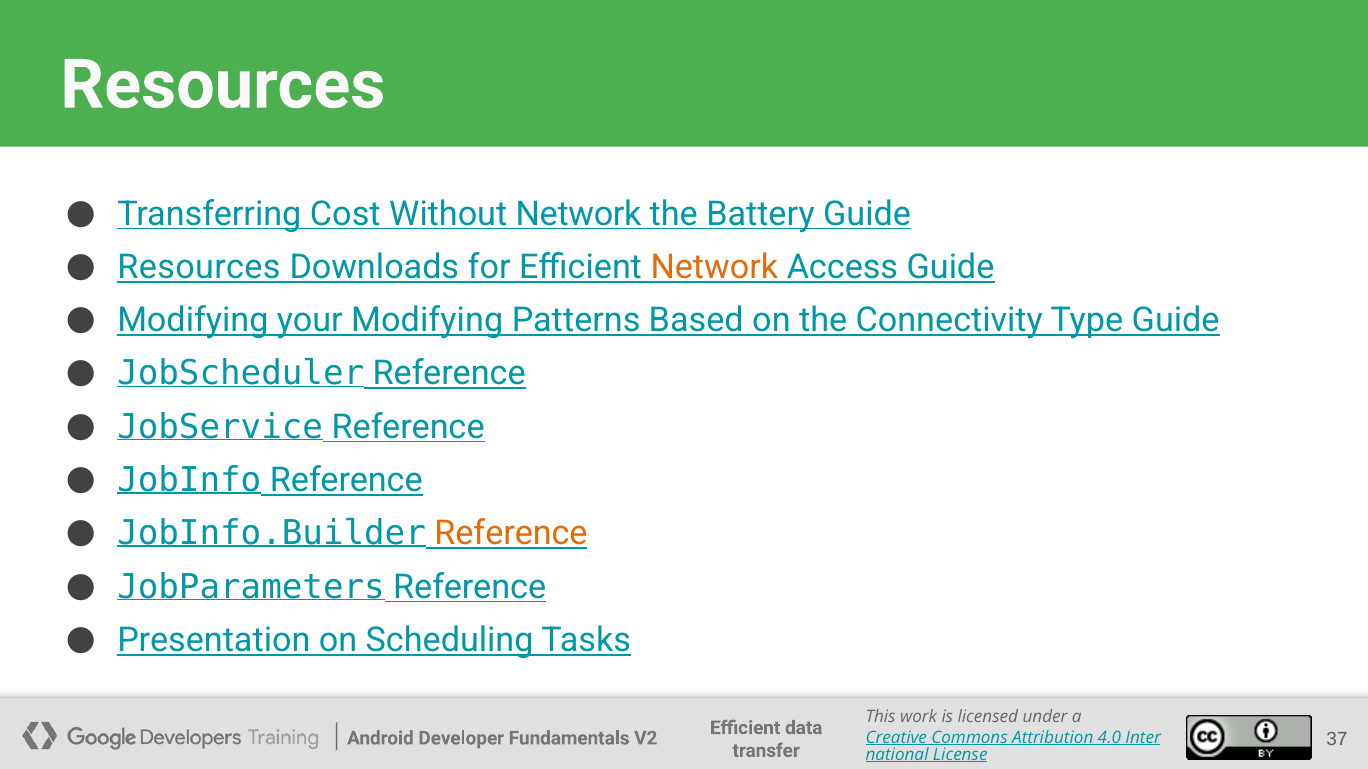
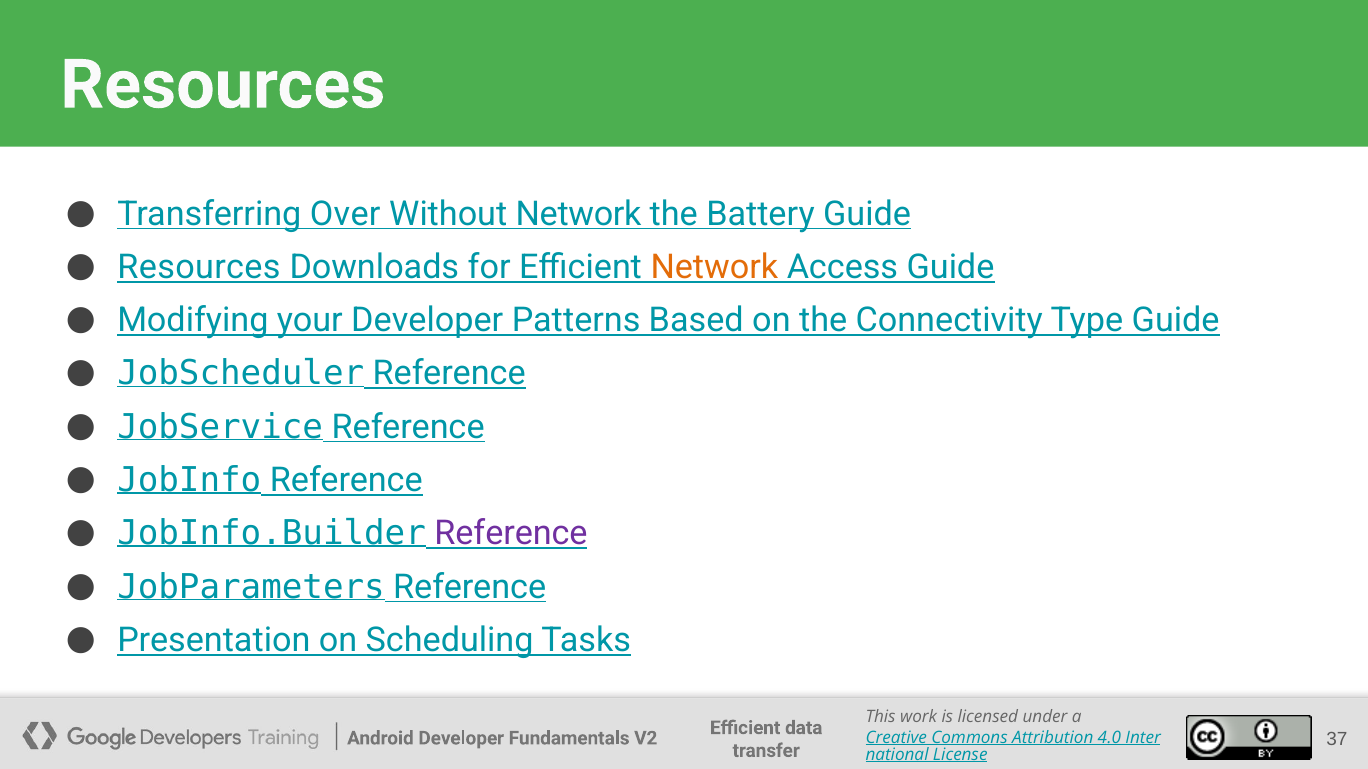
Cost: Cost -> Over
your Modifying: Modifying -> Developer
Reference at (511, 534) colour: orange -> purple
